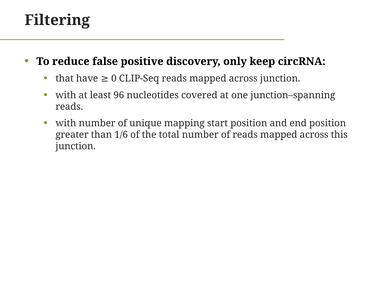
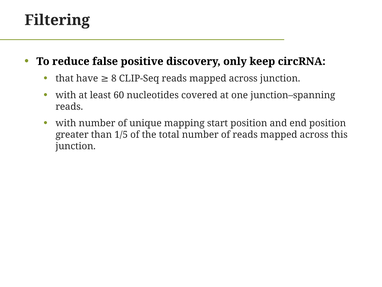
0: 0 -> 8
96: 96 -> 60
1/6: 1/6 -> 1/5
